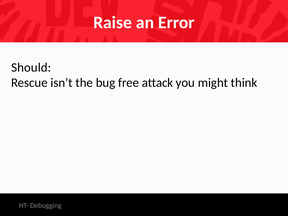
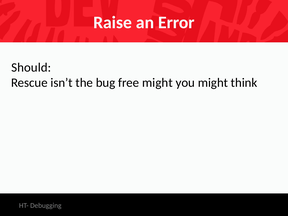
free attack: attack -> might
